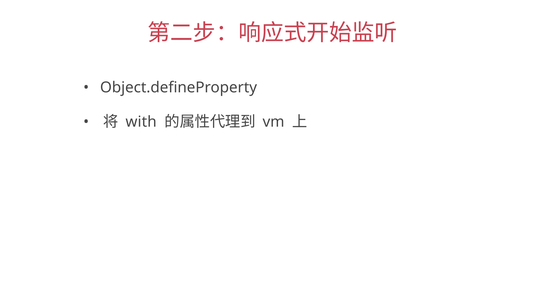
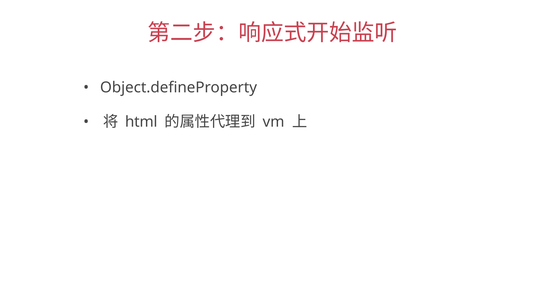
with: with -> html
